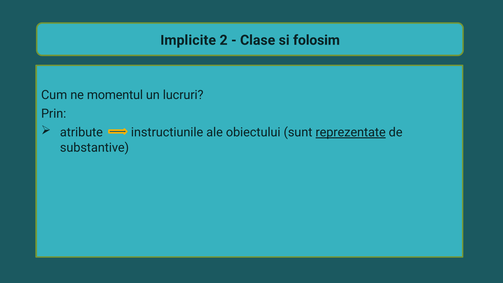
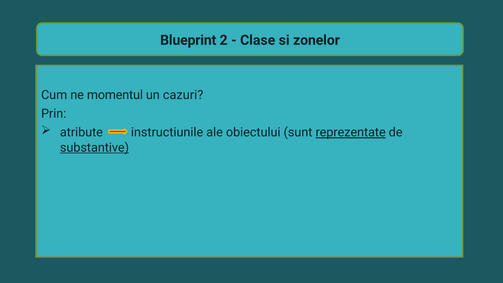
Implicite: Implicite -> Blueprint
folosim: folosim -> zonelor
lucruri: lucruri -> cazuri
substantive underline: none -> present
